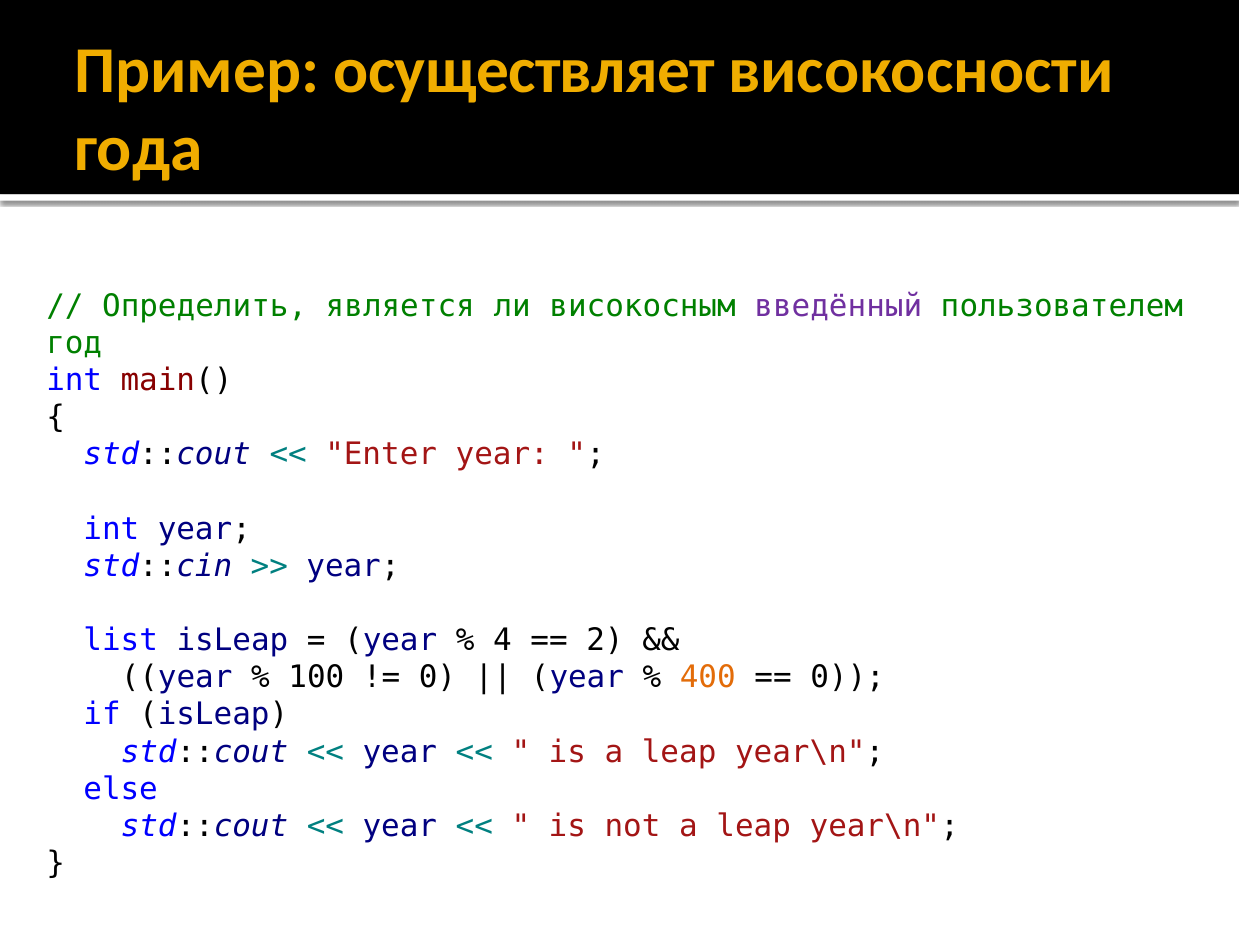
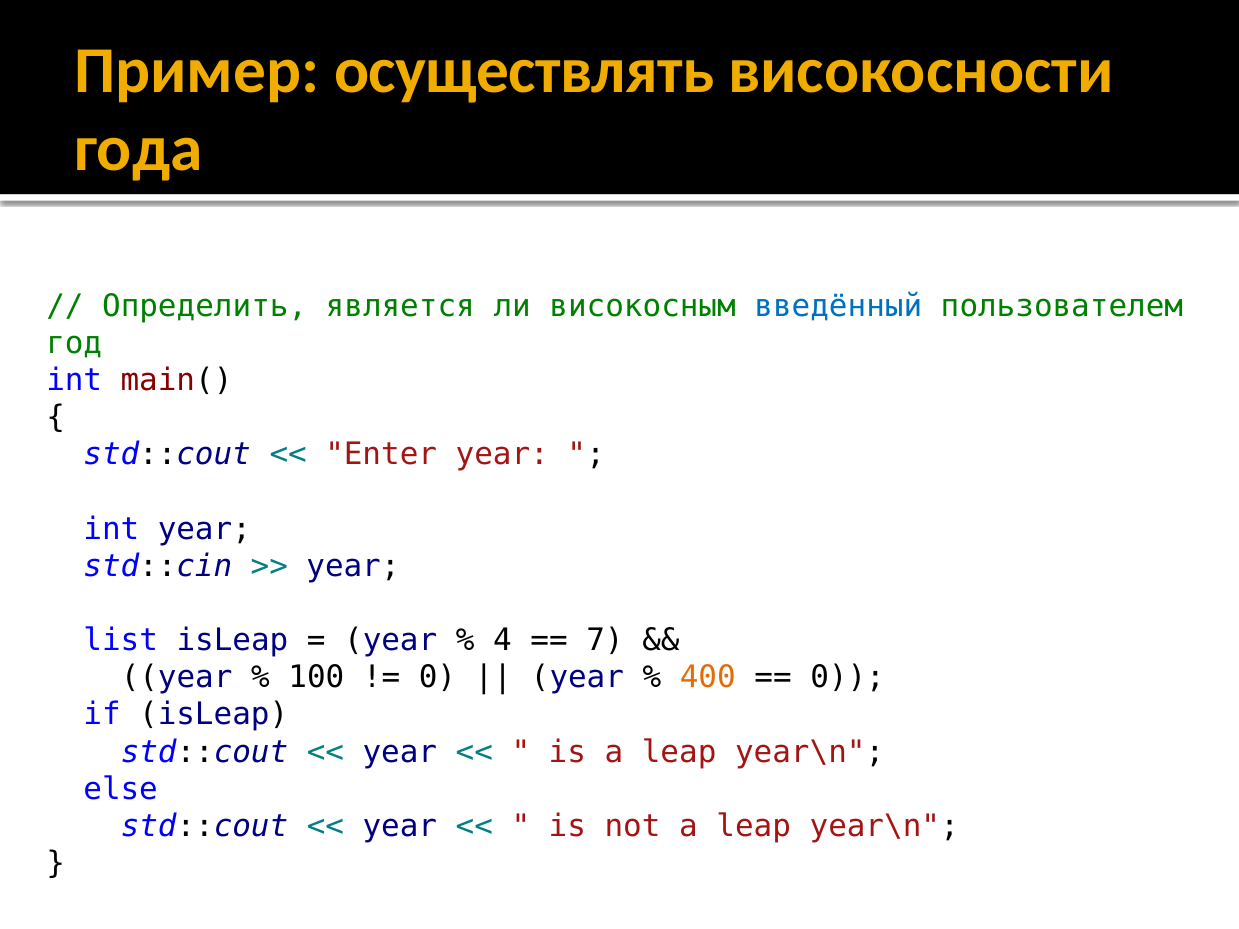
осуществляет: осуществляет -> осуществлять
введённый colour: purple -> blue
2: 2 -> 7
